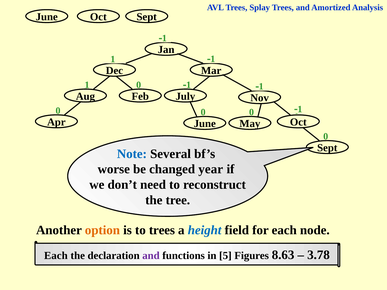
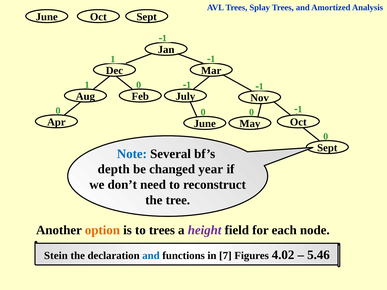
worse: worse -> depth
height colour: blue -> purple
Each at (56, 256): Each -> Stein
and at (151, 256) colour: purple -> blue
5: 5 -> 7
8.63: 8.63 -> 4.02
3.78: 3.78 -> 5.46
